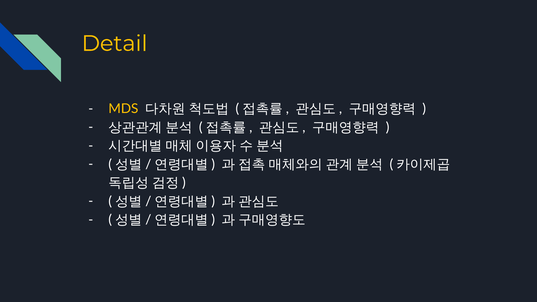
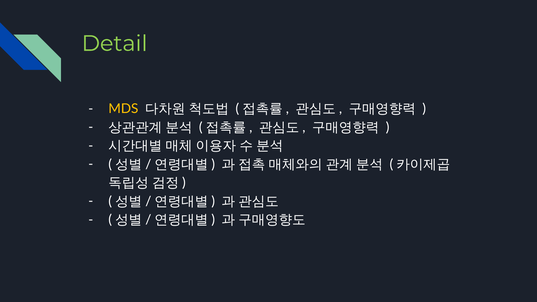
Detail colour: yellow -> light green
